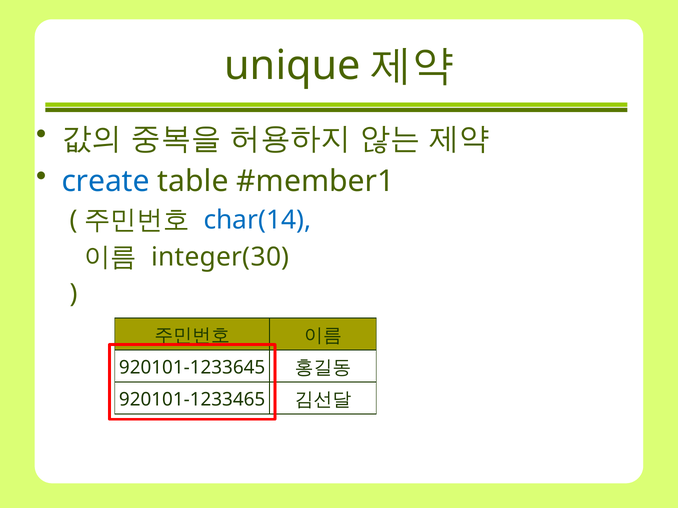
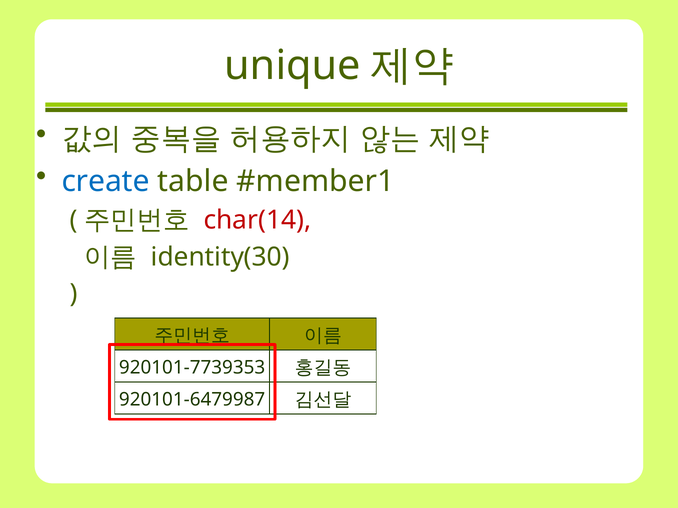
char(14 colour: blue -> red
integer(30: integer(30 -> identity(30
920101-1233645: 920101-1233645 -> 920101-7739353
920101-1233465: 920101-1233465 -> 920101-6479987
